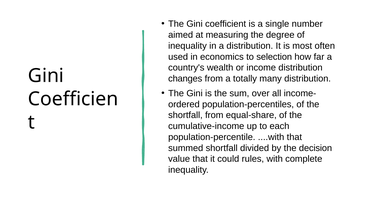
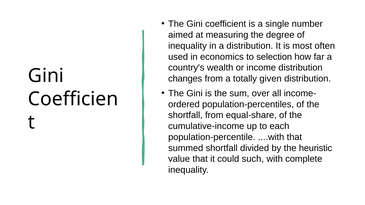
many: many -> given
decision: decision -> heuristic
rules: rules -> such
